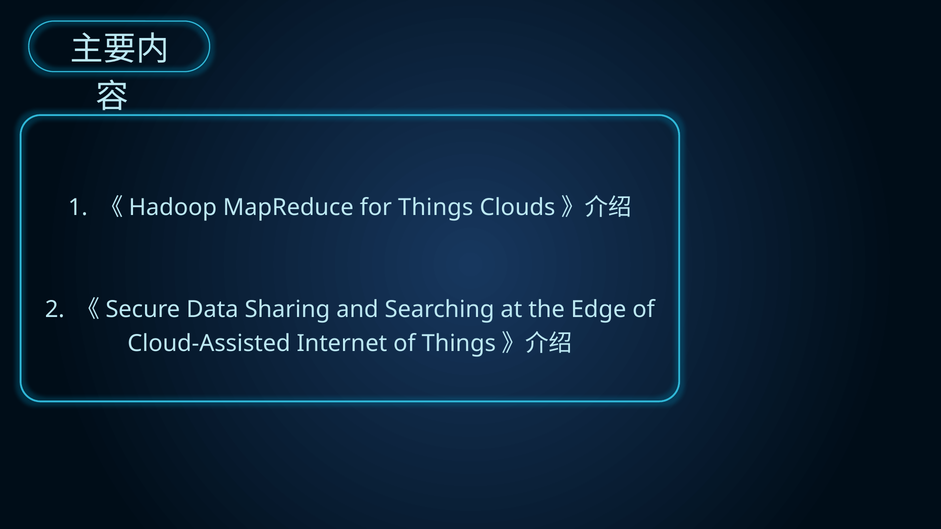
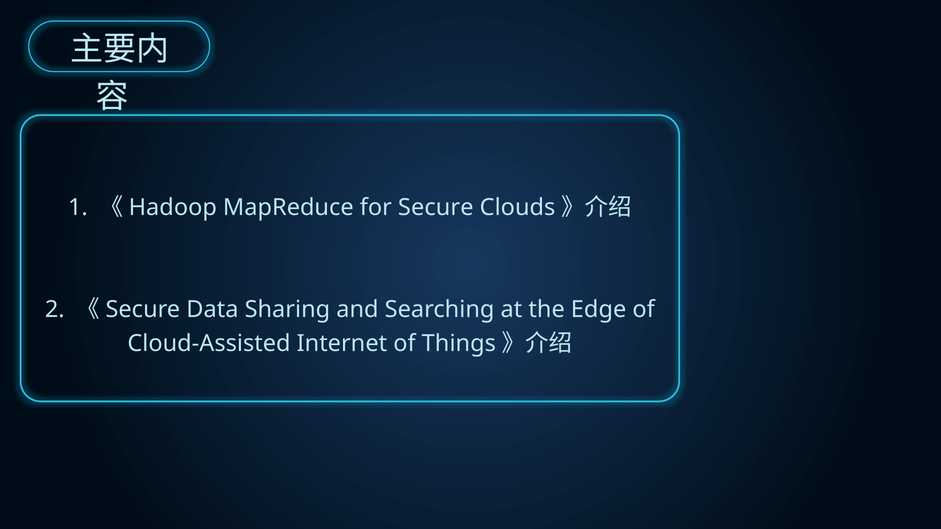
for Things: Things -> Secure
